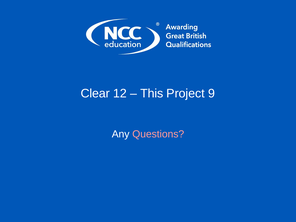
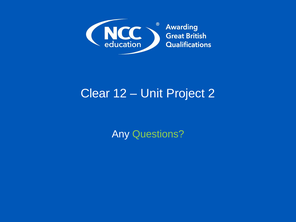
This: This -> Unit
9: 9 -> 2
Questions colour: pink -> light green
